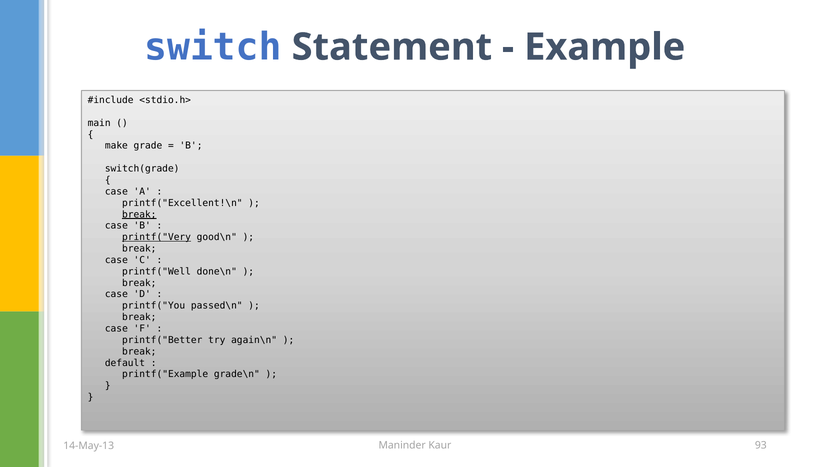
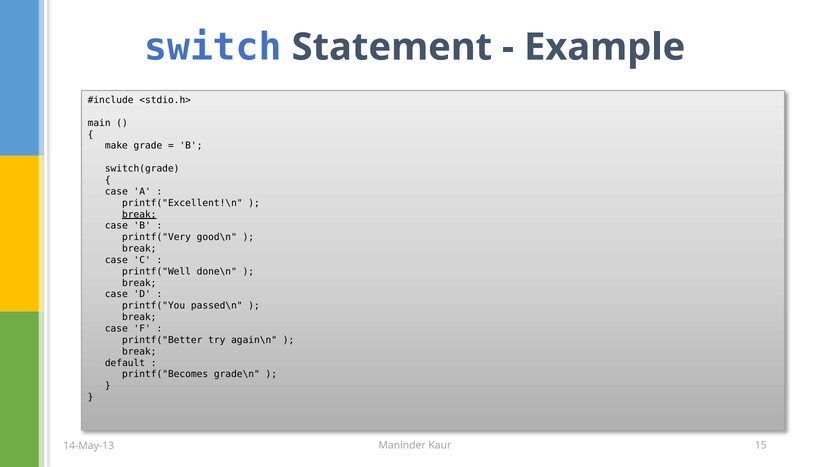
printf("Very underline: present -> none
printf("Example: printf("Example -> printf("Becomes
93: 93 -> 15
